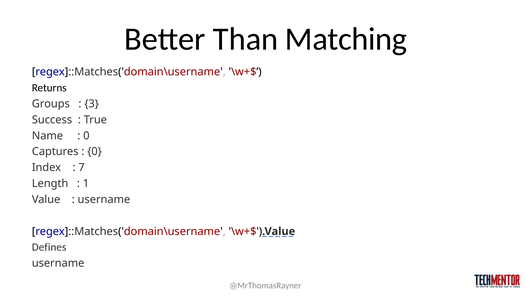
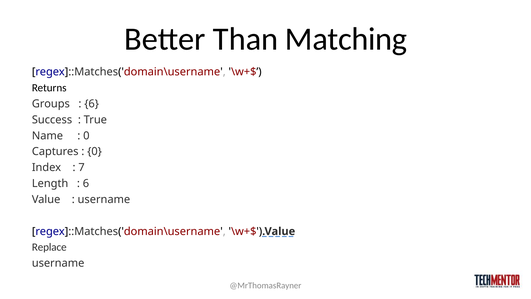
3 at (92, 104): 3 -> 6
1 at (86, 183): 1 -> 6
Defines: Defines -> Replace
